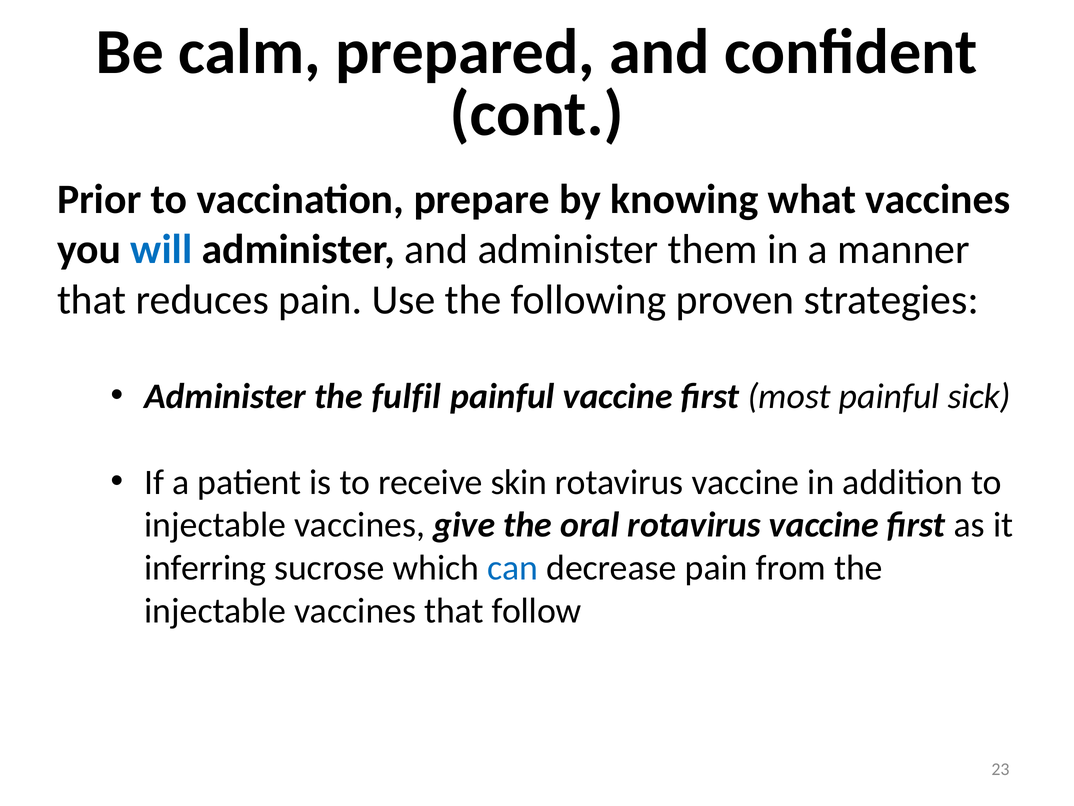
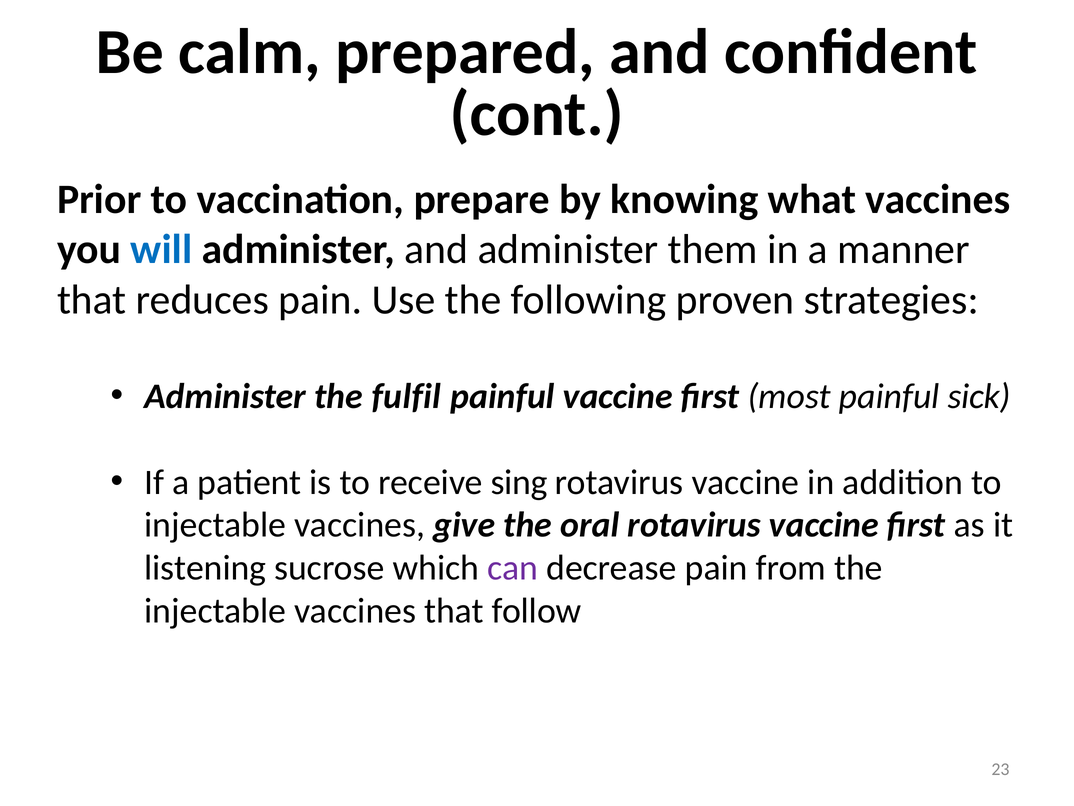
skin: skin -> sing
inferring: inferring -> listening
can colour: blue -> purple
